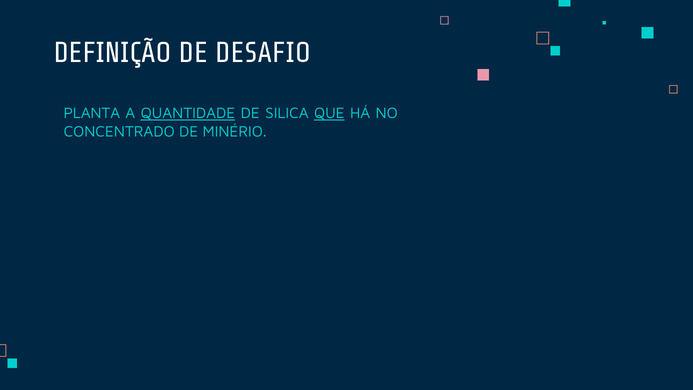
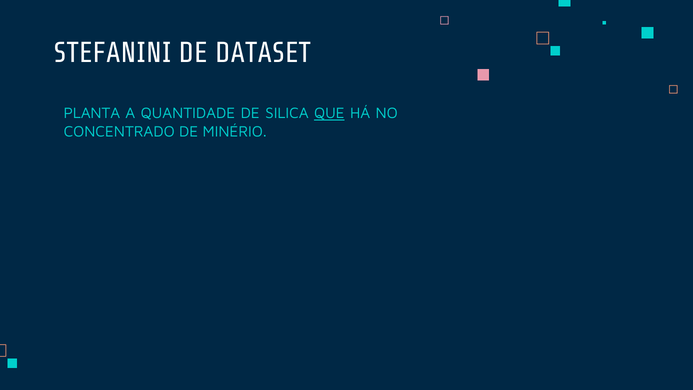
DEFINIÇÃO: DEFINIÇÃO -> STEFANINI
DESAFIO: DESAFIO -> DATASET
QUANTIDADE underline: present -> none
